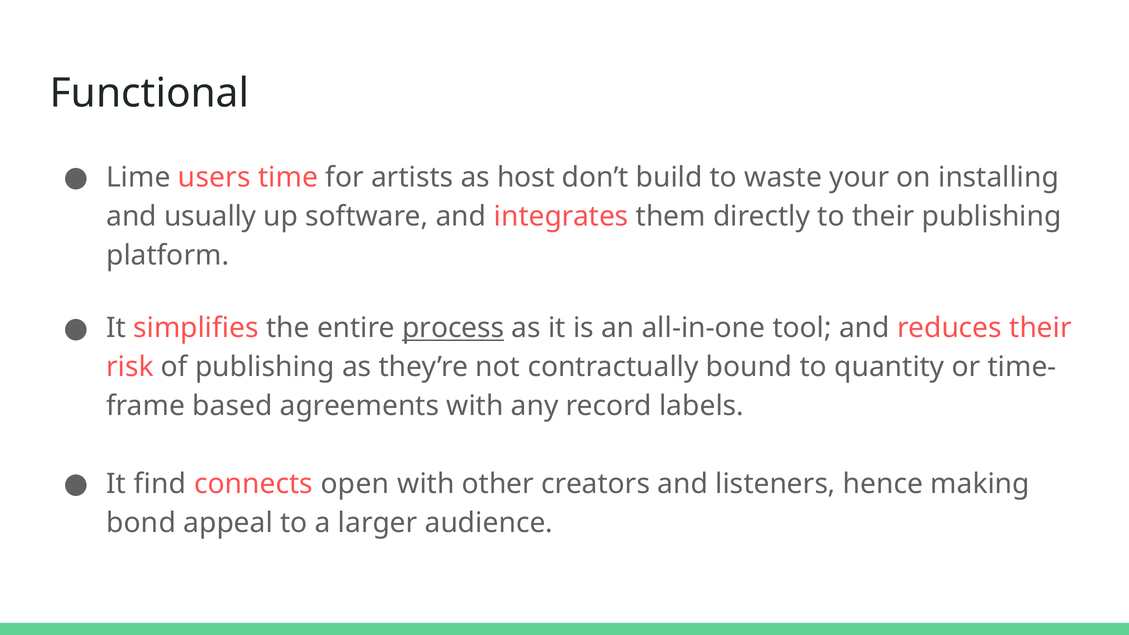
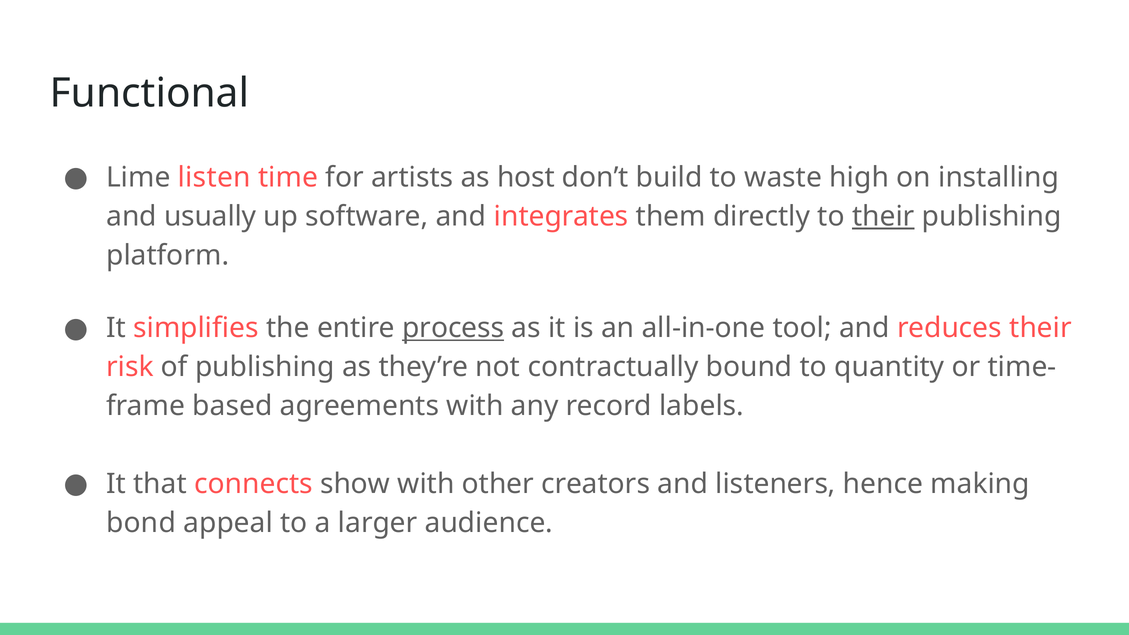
users: users -> listen
your: your -> high
their at (883, 216) underline: none -> present
find: find -> that
open: open -> show
